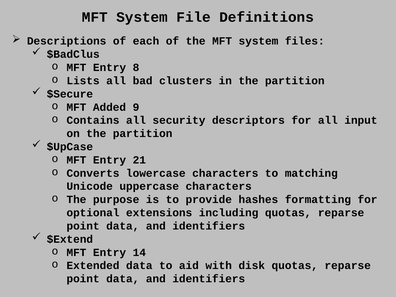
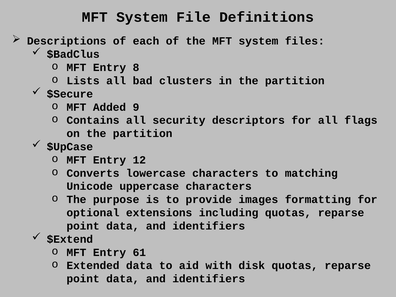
input: input -> flags
21: 21 -> 12
hashes: hashes -> images
14: 14 -> 61
